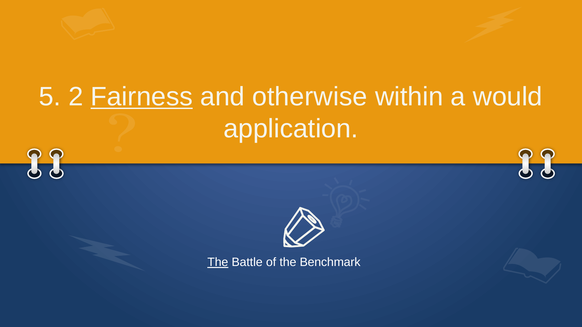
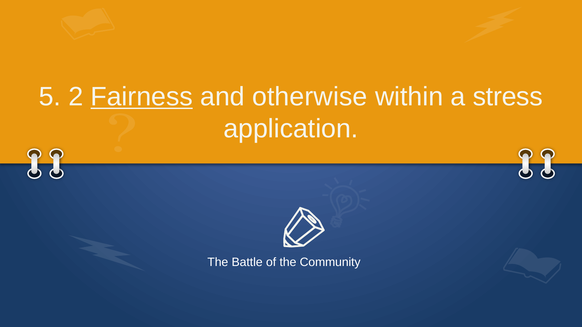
would: would -> stress
The at (218, 263) underline: present -> none
Benchmark: Benchmark -> Community
